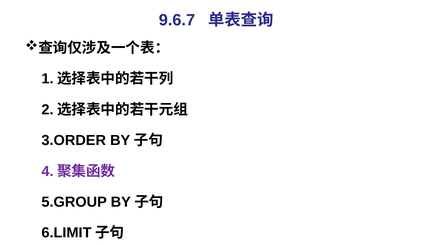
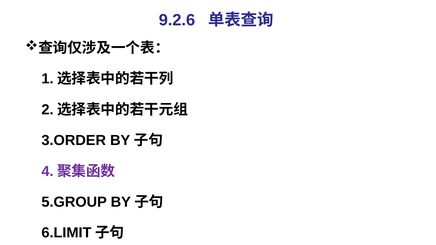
9.6.7: 9.6.7 -> 9.2.6
